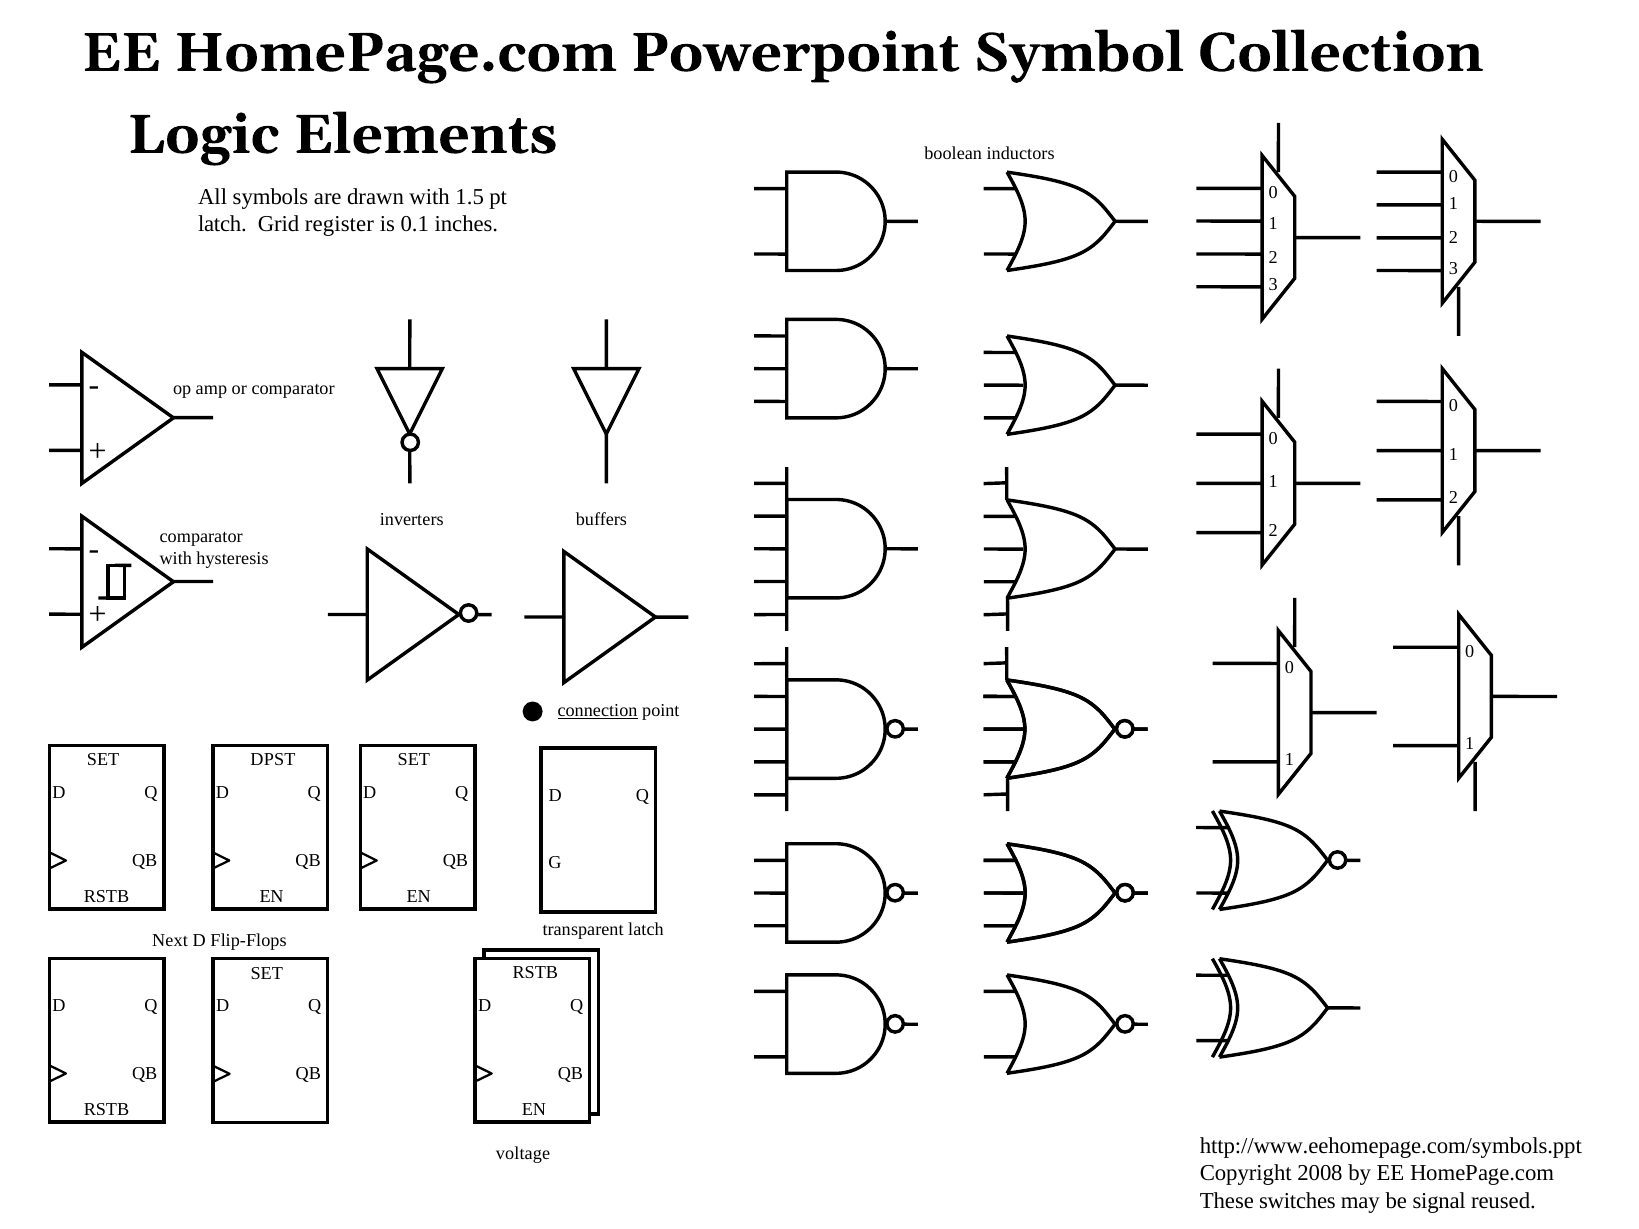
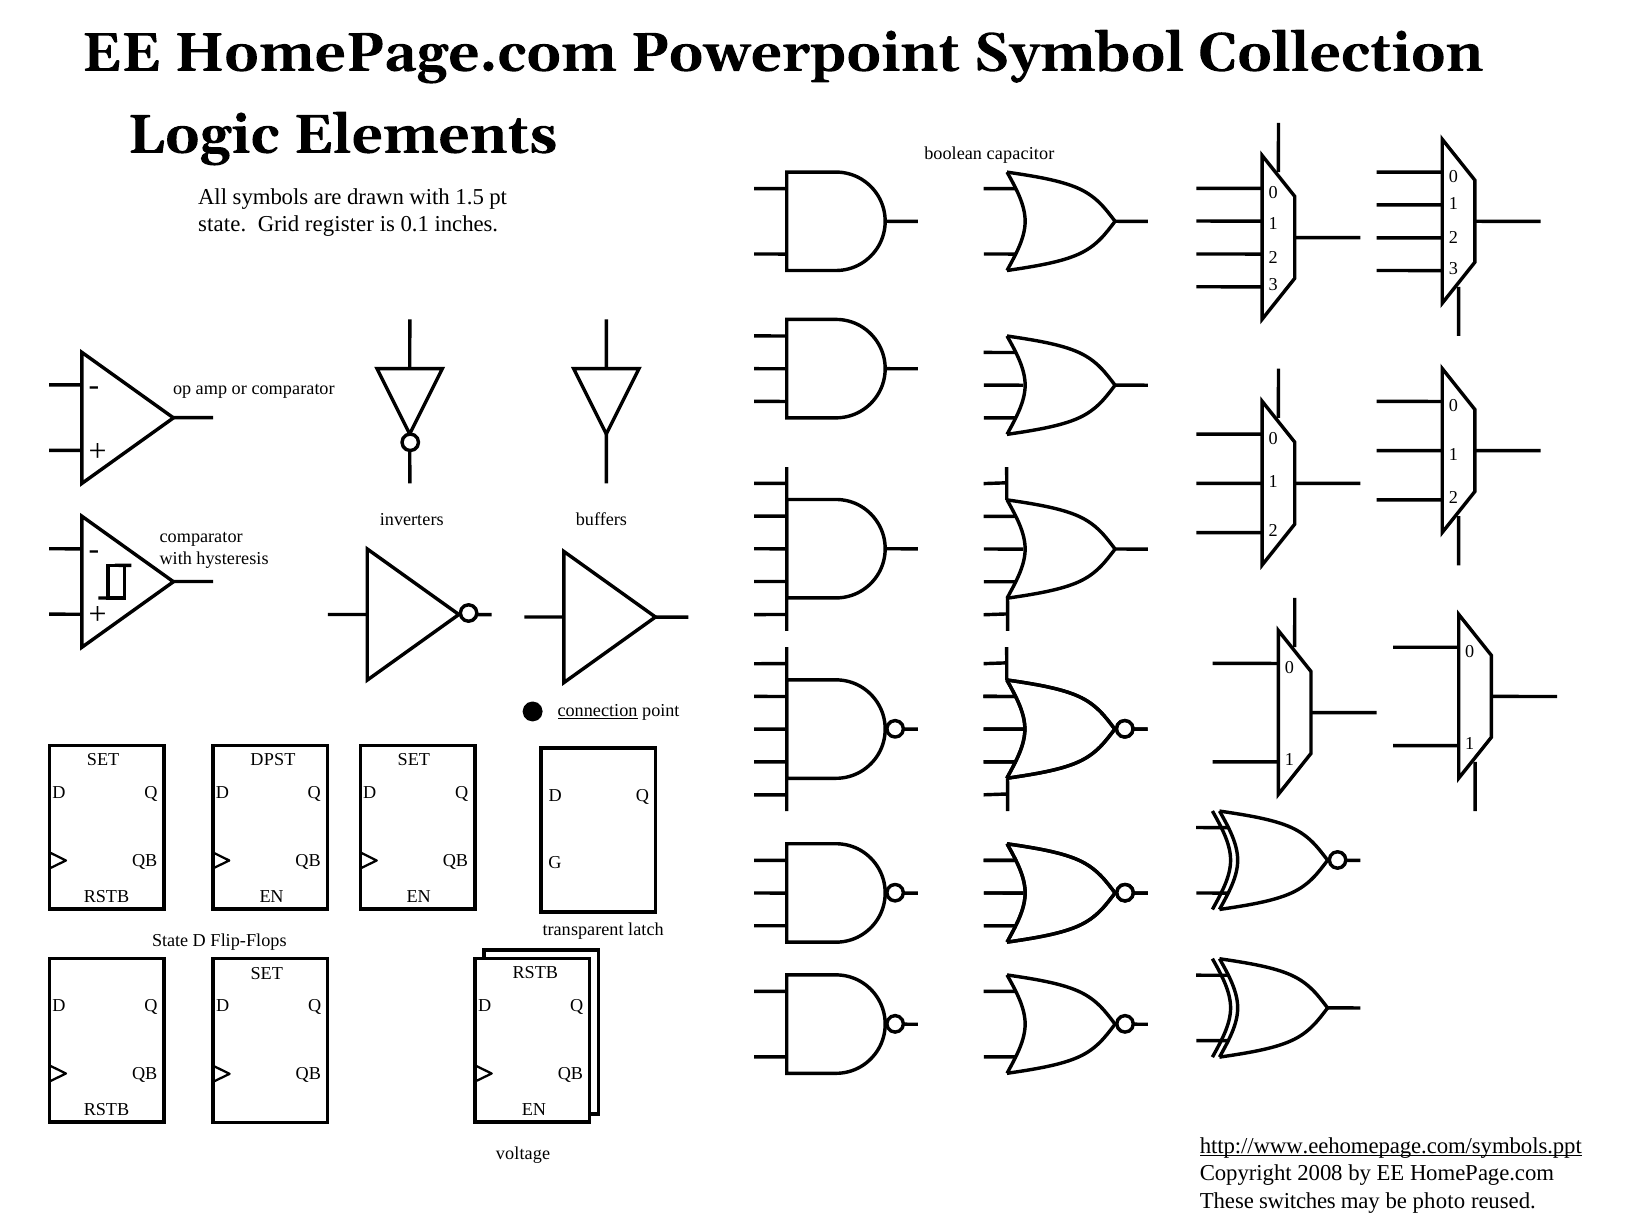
inductors: inductors -> capacitor
latch at (222, 224): latch -> state
Next at (170, 940): Next -> State
http://www.eehomepage.com/symbols.ppt underline: none -> present
signal: signal -> photo
